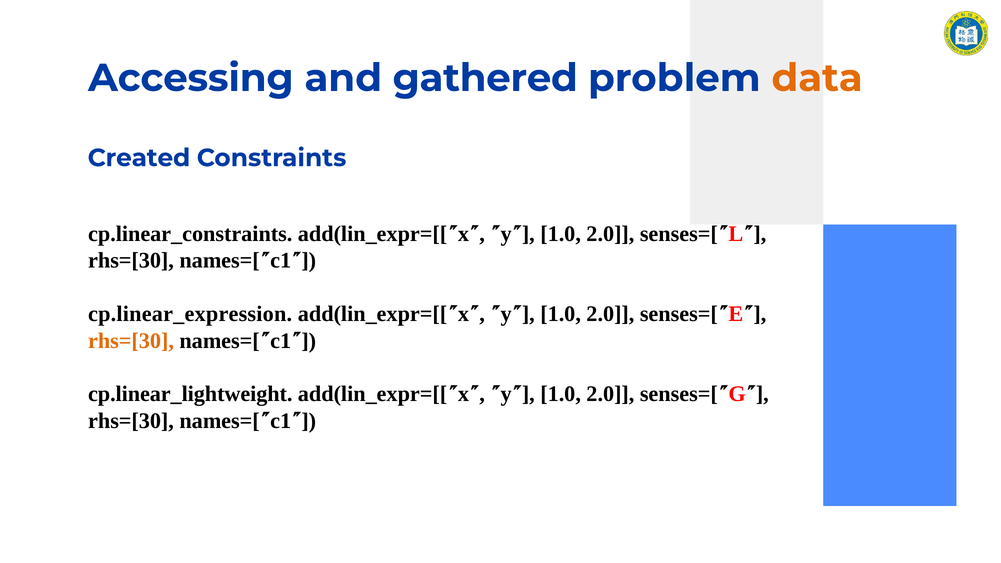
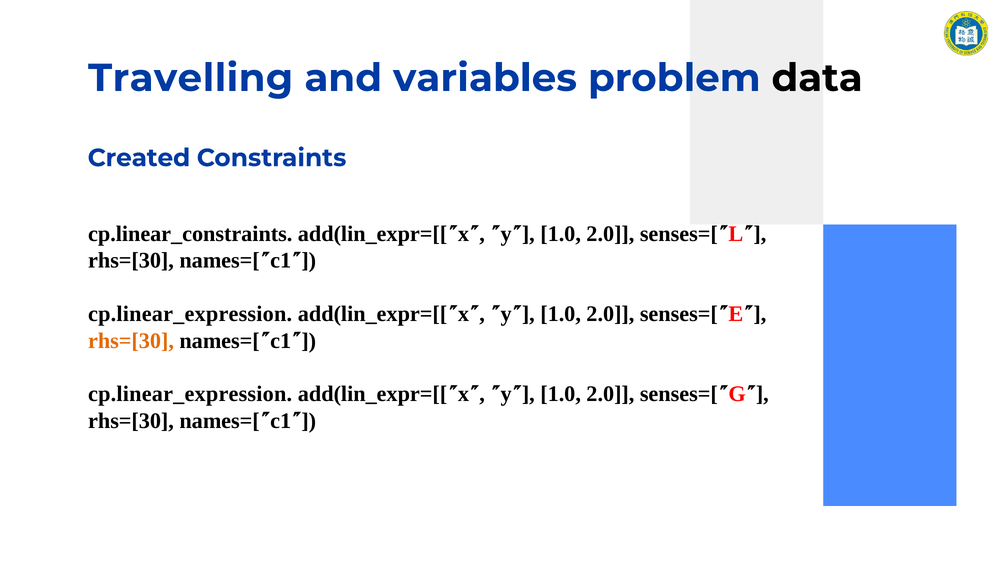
Accessing: Accessing -> Travelling
gathered: gathered -> variables
data colour: orange -> black
cp.linear_lightweight at (190, 394): cp.linear_lightweight -> cp.linear_expression
